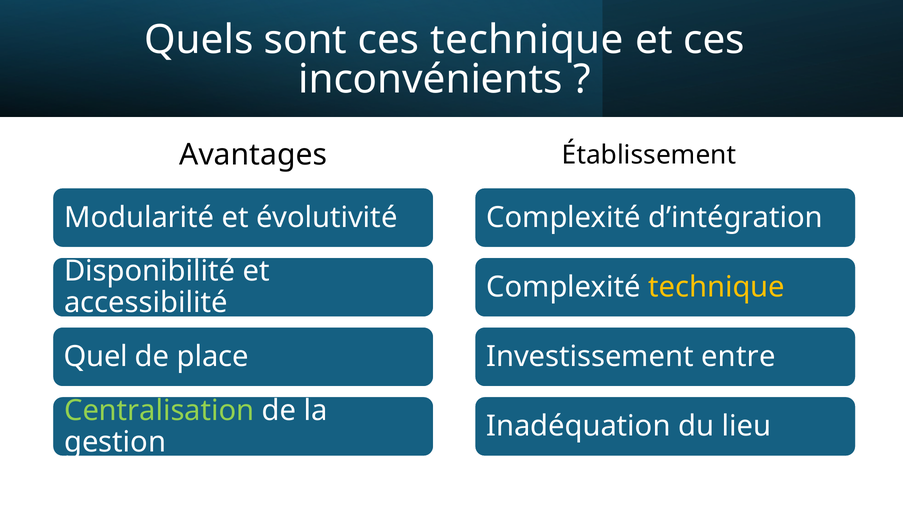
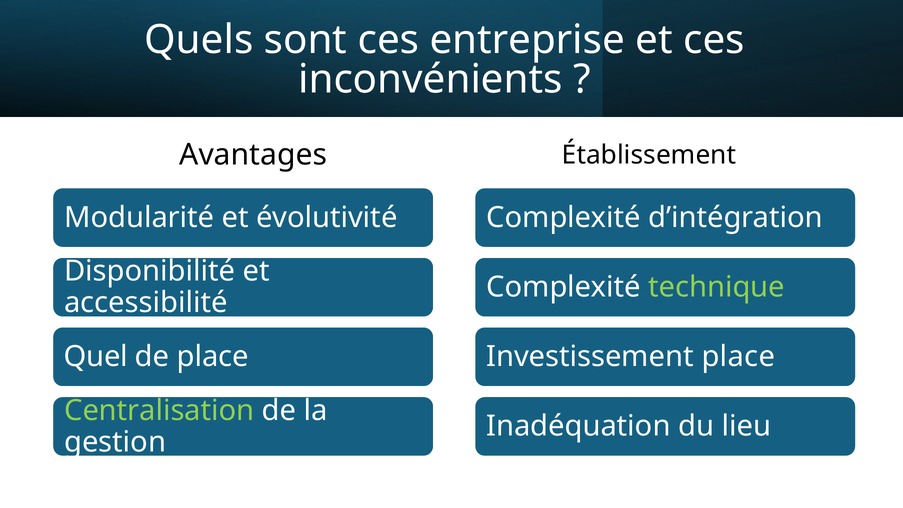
ces technique: technique -> entreprise
technique at (717, 287) colour: yellow -> light green
Investissement entre: entre -> place
